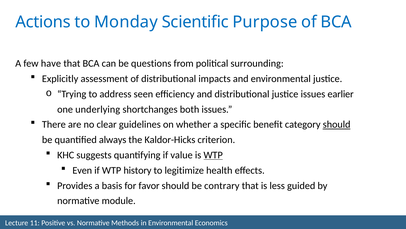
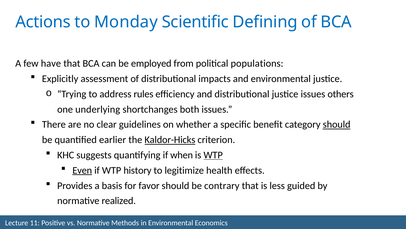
Purpose: Purpose -> Defining
questions: questions -> employed
surrounding: surrounding -> populations
seen: seen -> rules
earlier: earlier -> others
always: always -> earlier
Kaldor-Hicks underline: none -> present
value: value -> when
Even underline: none -> present
module: module -> realized
